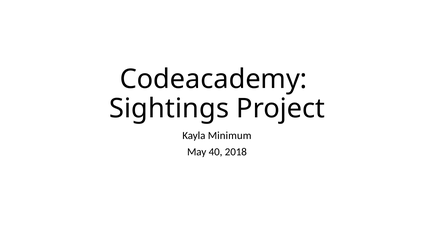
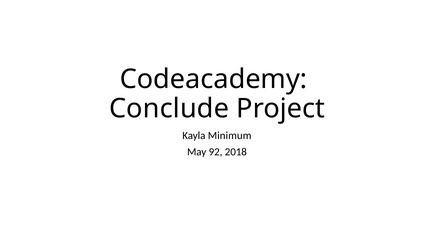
Sightings: Sightings -> Conclude
40: 40 -> 92
